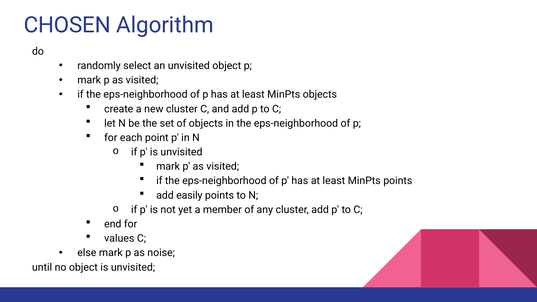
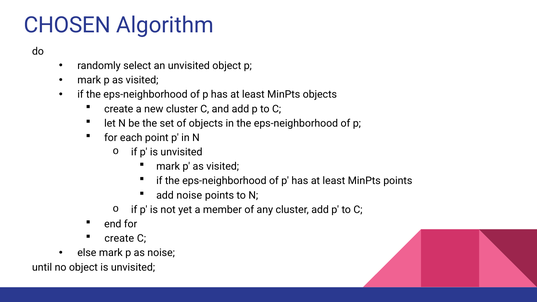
add easily: easily -> noise
values at (119, 239): values -> create
